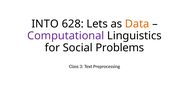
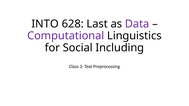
Lets: Lets -> Last
Data colour: orange -> purple
Problems: Problems -> Including
